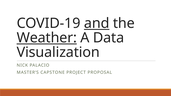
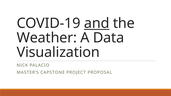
Weather underline: present -> none
